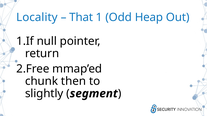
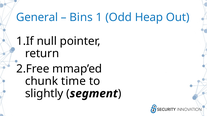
Locality: Locality -> General
That: That -> Bins
then: then -> time
